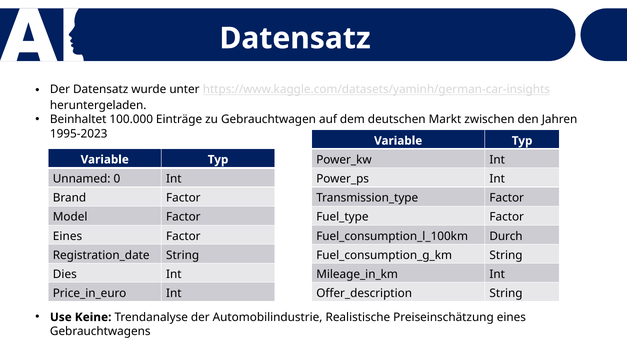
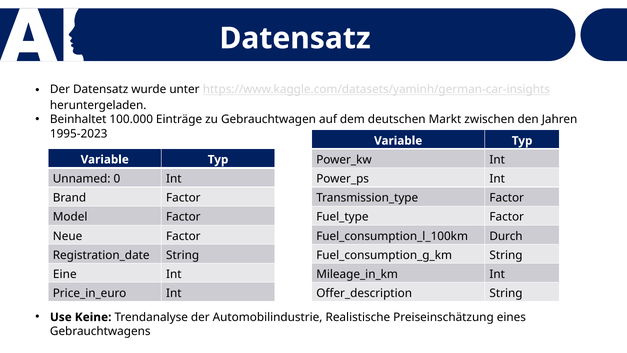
Eines at (68, 236): Eines -> Neue
Dies: Dies -> Eine
